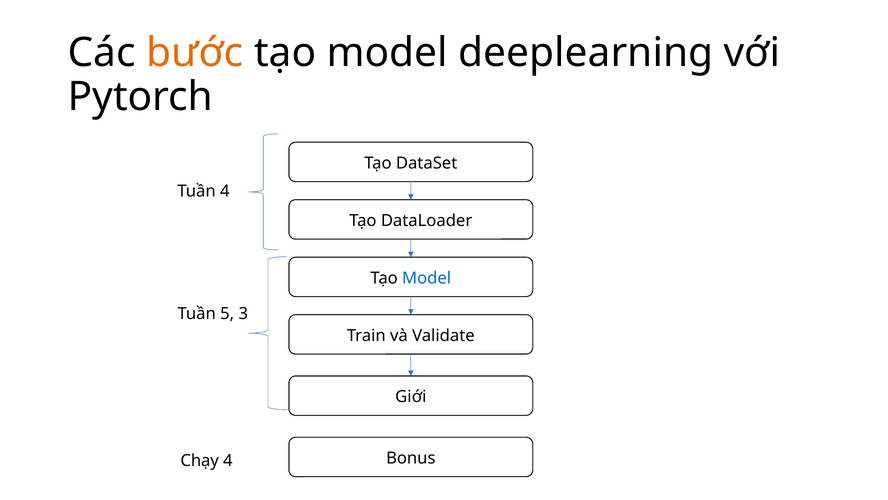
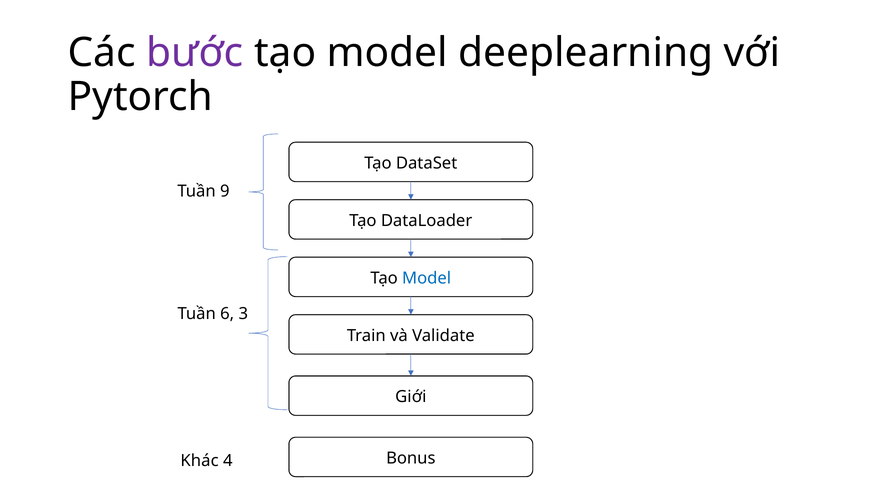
bước colour: orange -> purple
Tuần 4: 4 -> 9
5: 5 -> 6
Chạy: Chạy -> Khác
